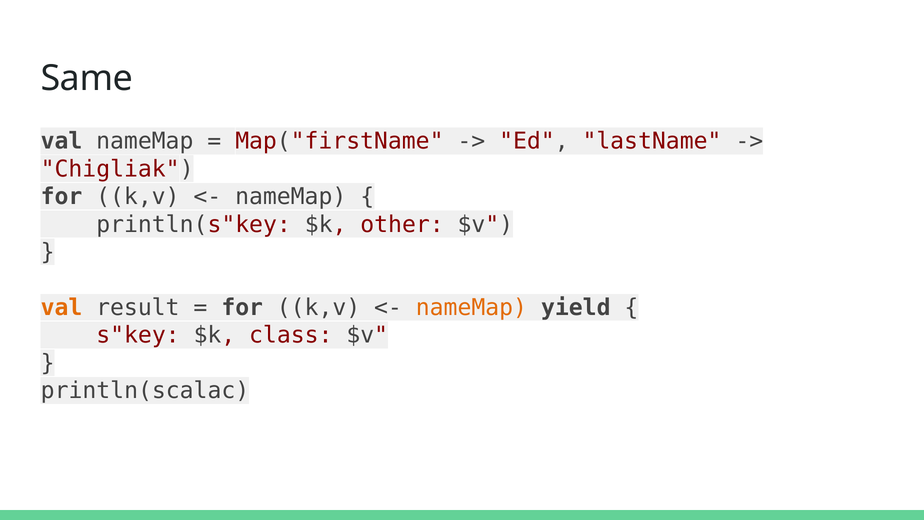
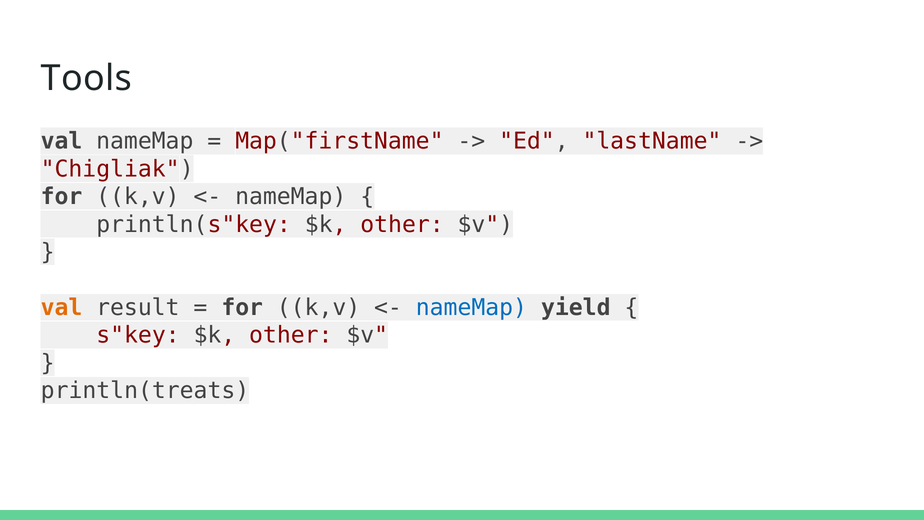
Same: Same -> Tools
nameMap at (471, 307) colour: orange -> blue
s"key $k class: class -> other
println(scalac: println(scalac -> println(treats
